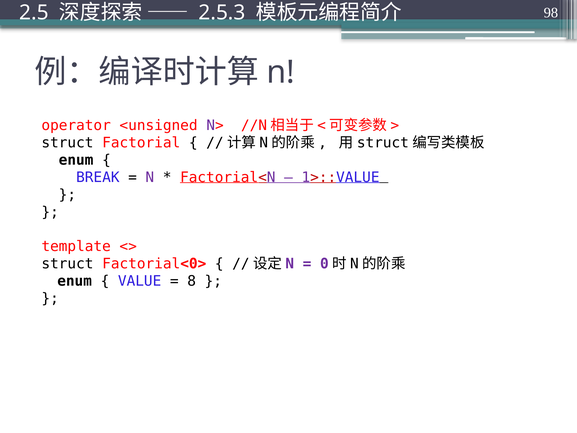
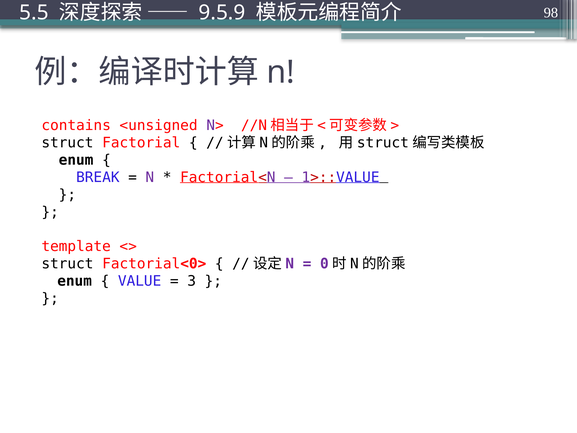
2.5: 2.5 -> 5.5
2.5.3: 2.5.3 -> 9.5.9
operator: operator -> contains
8: 8 -> 3
